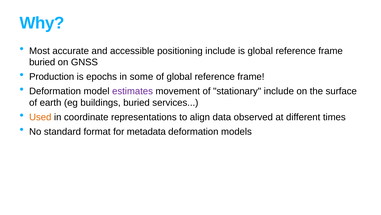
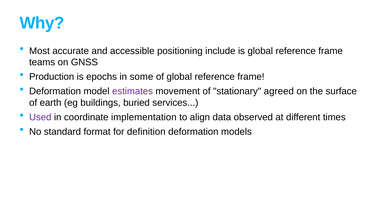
buried at (42, 62): buried -> teams
stationary include: include -> agreed
Used colour: orange -> purple
representations: representations -> implementation
metadata: metadata -> definition
